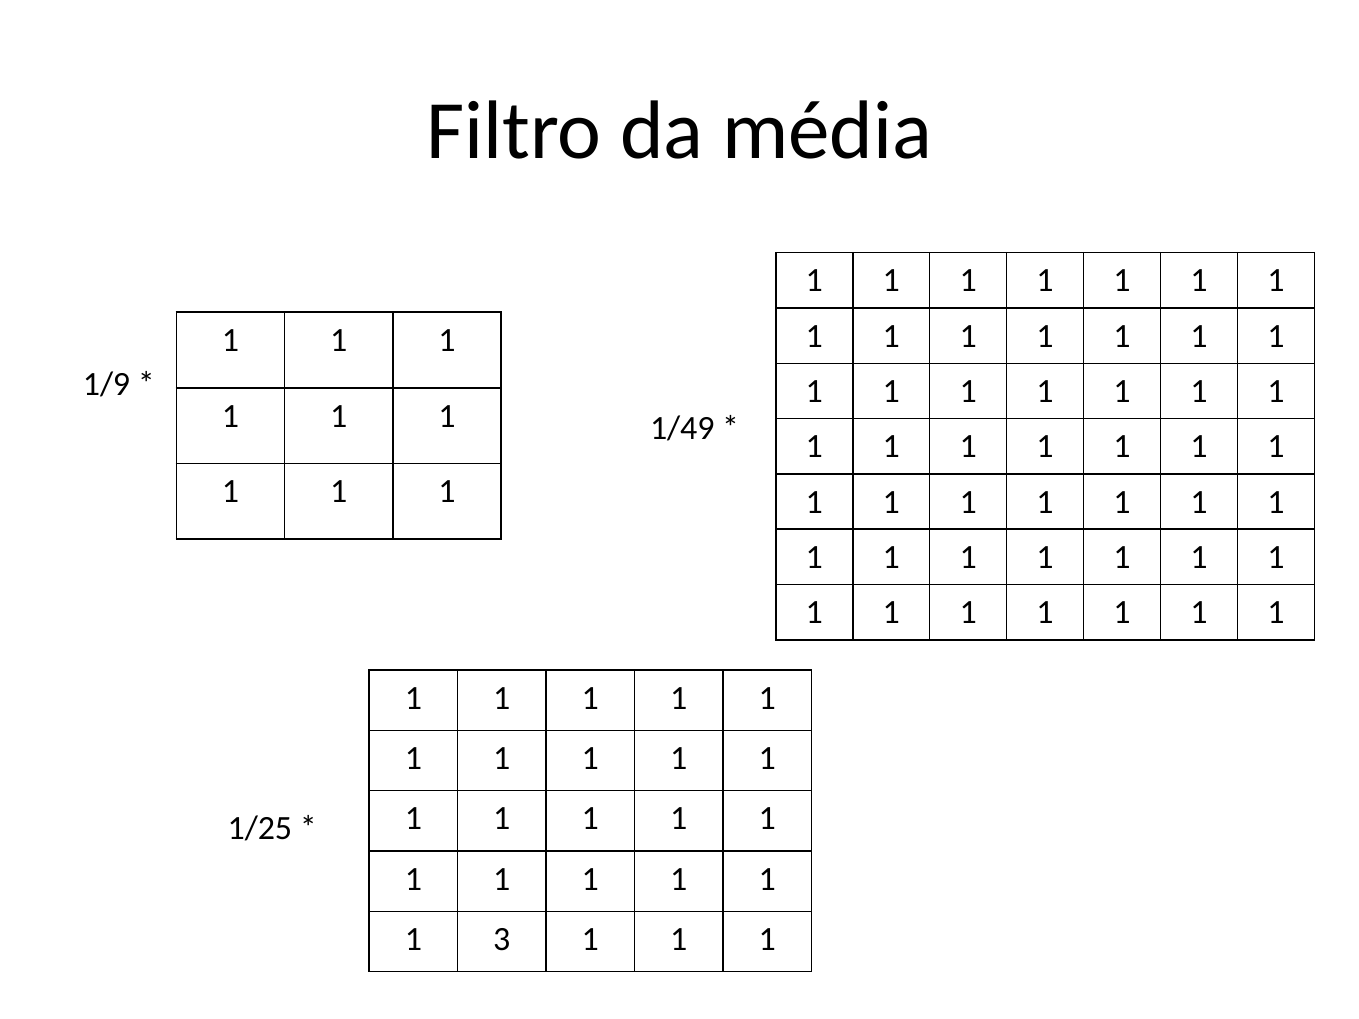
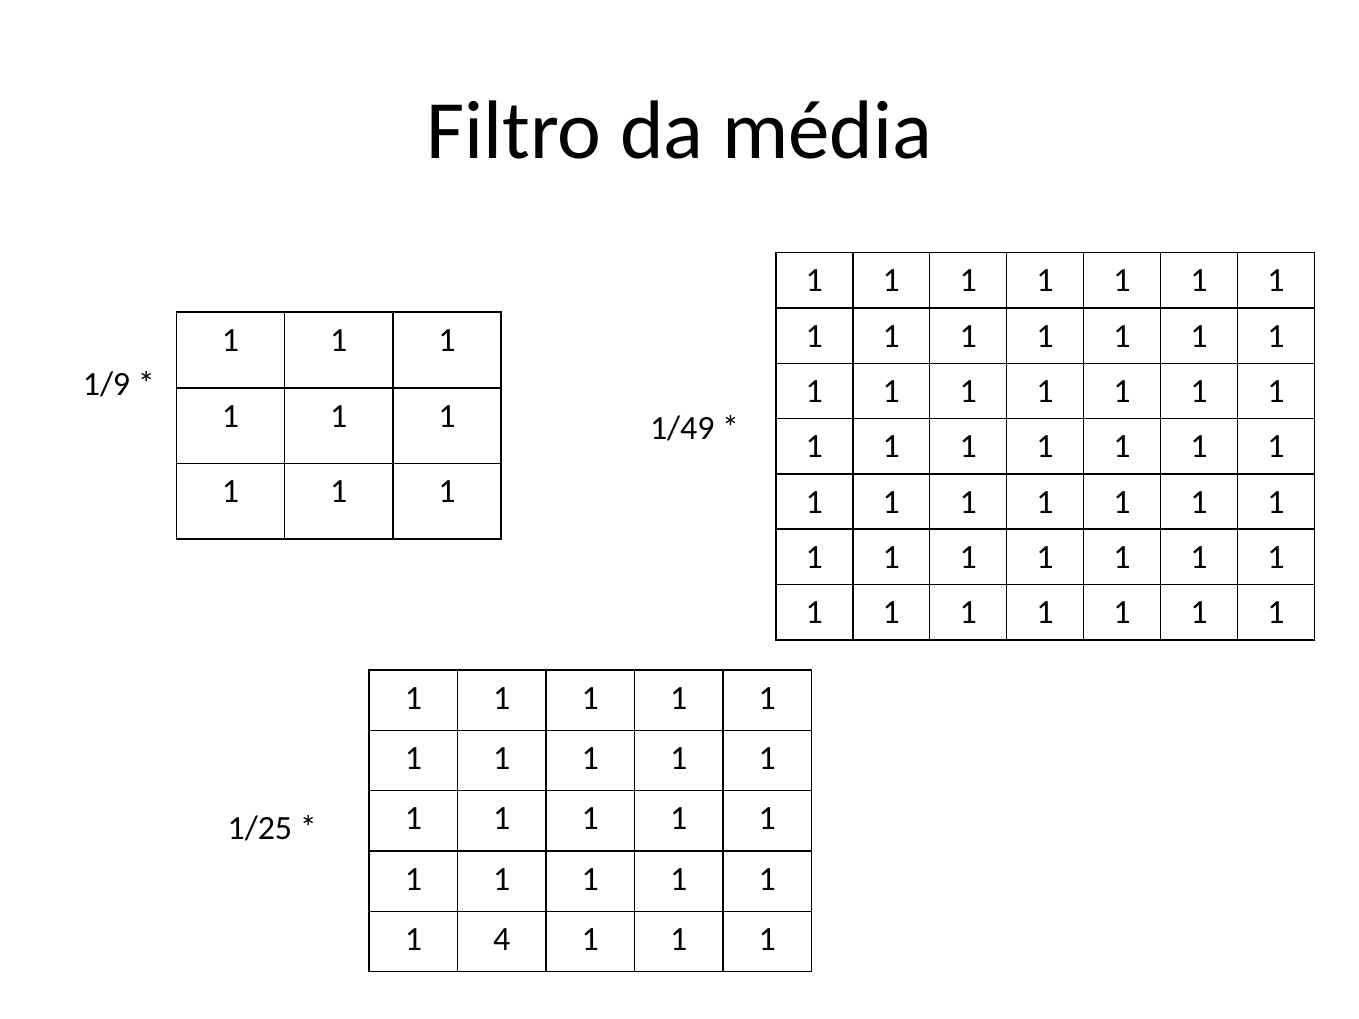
3: 3 -> 4
